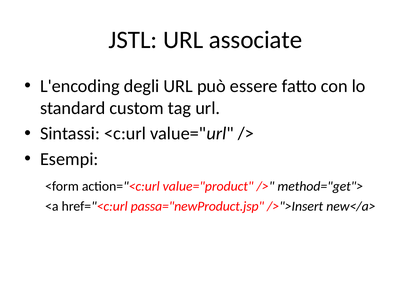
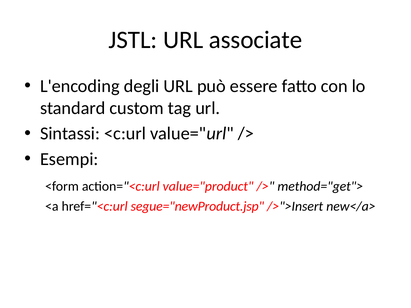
passa="newProduct.jsp: passa="newProduct.jsp -> segue="newProduct.jsp
